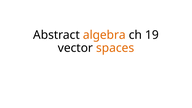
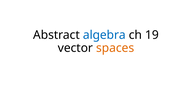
algebra colour: orange -> blue
